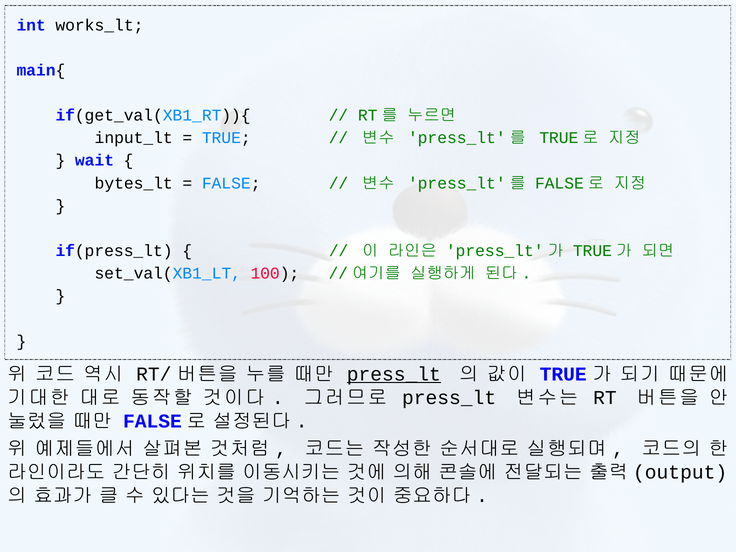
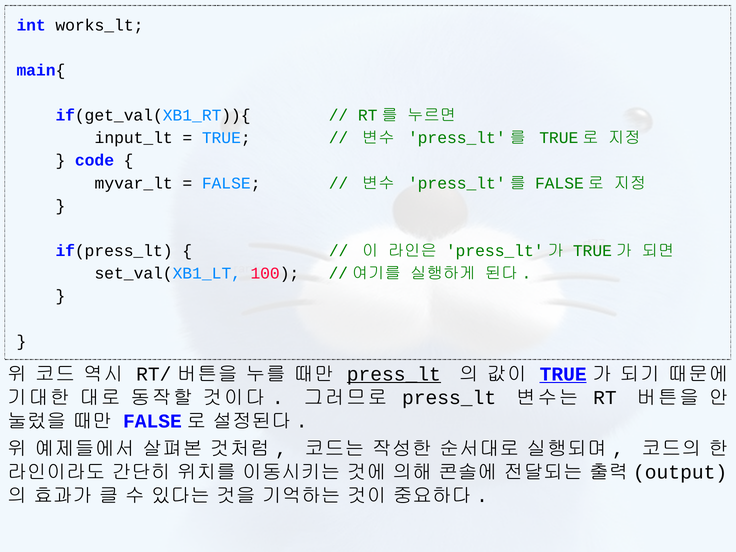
wait: wait -> code
bytes_lt: bytes_lt -> myvar_lt
TRUE at (563, 374) underline: none -> present
